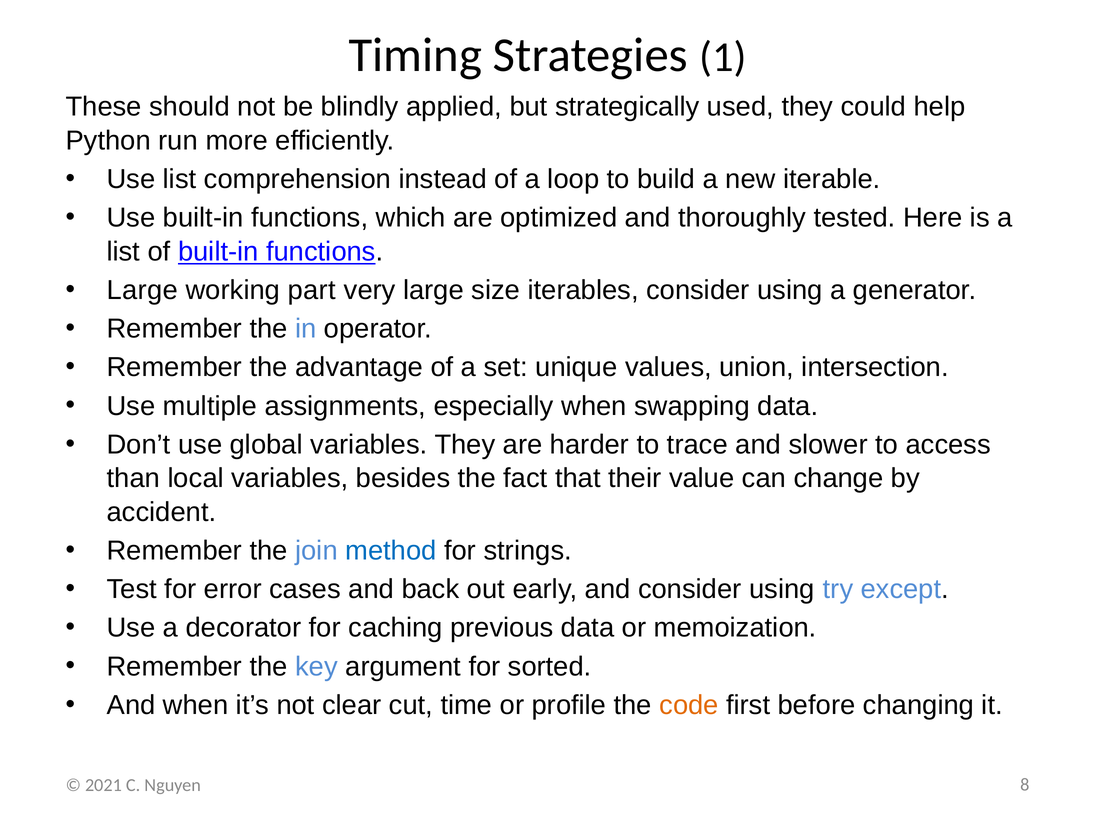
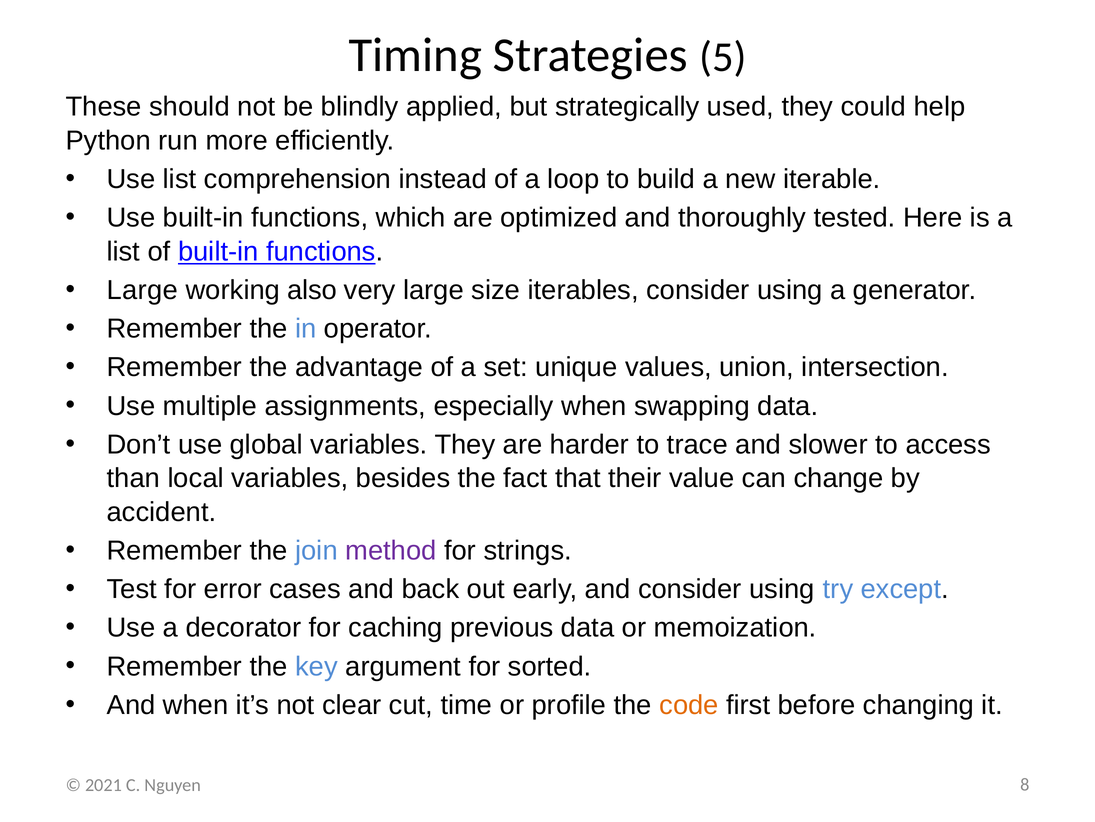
1: 1 -> 5
part: part -> also
method colour: blue -> purple
